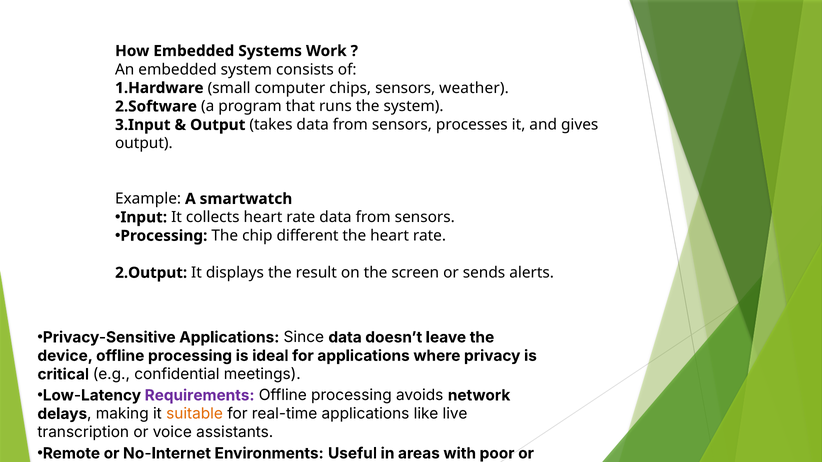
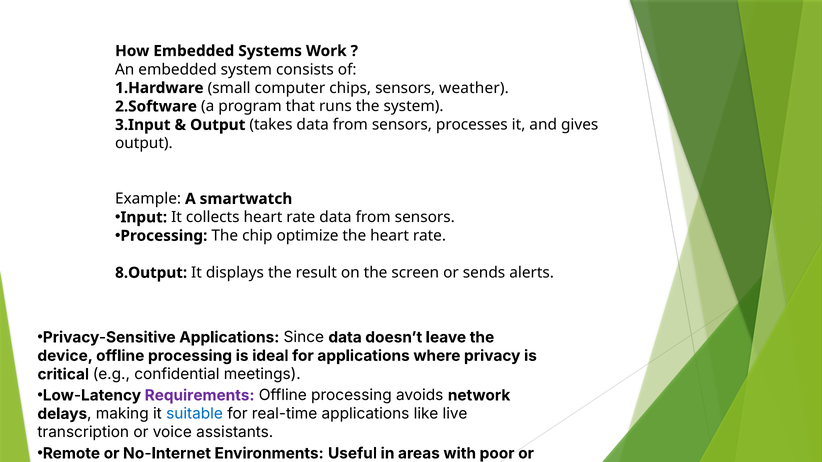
different: different -> optimize
2.Output: 2.Output -> 8.Output
suitable colour: orange -> blue
